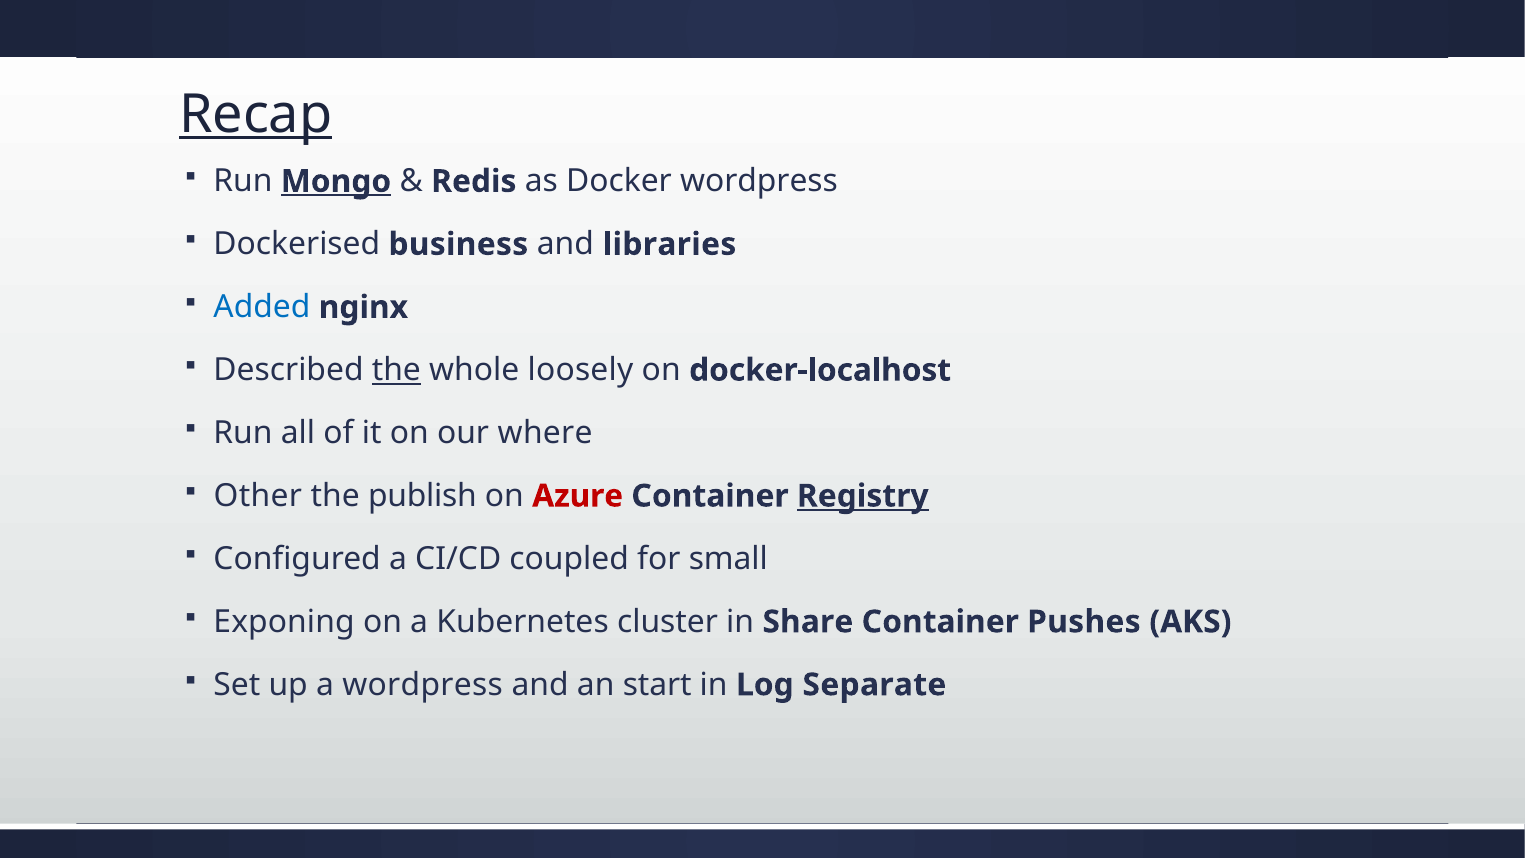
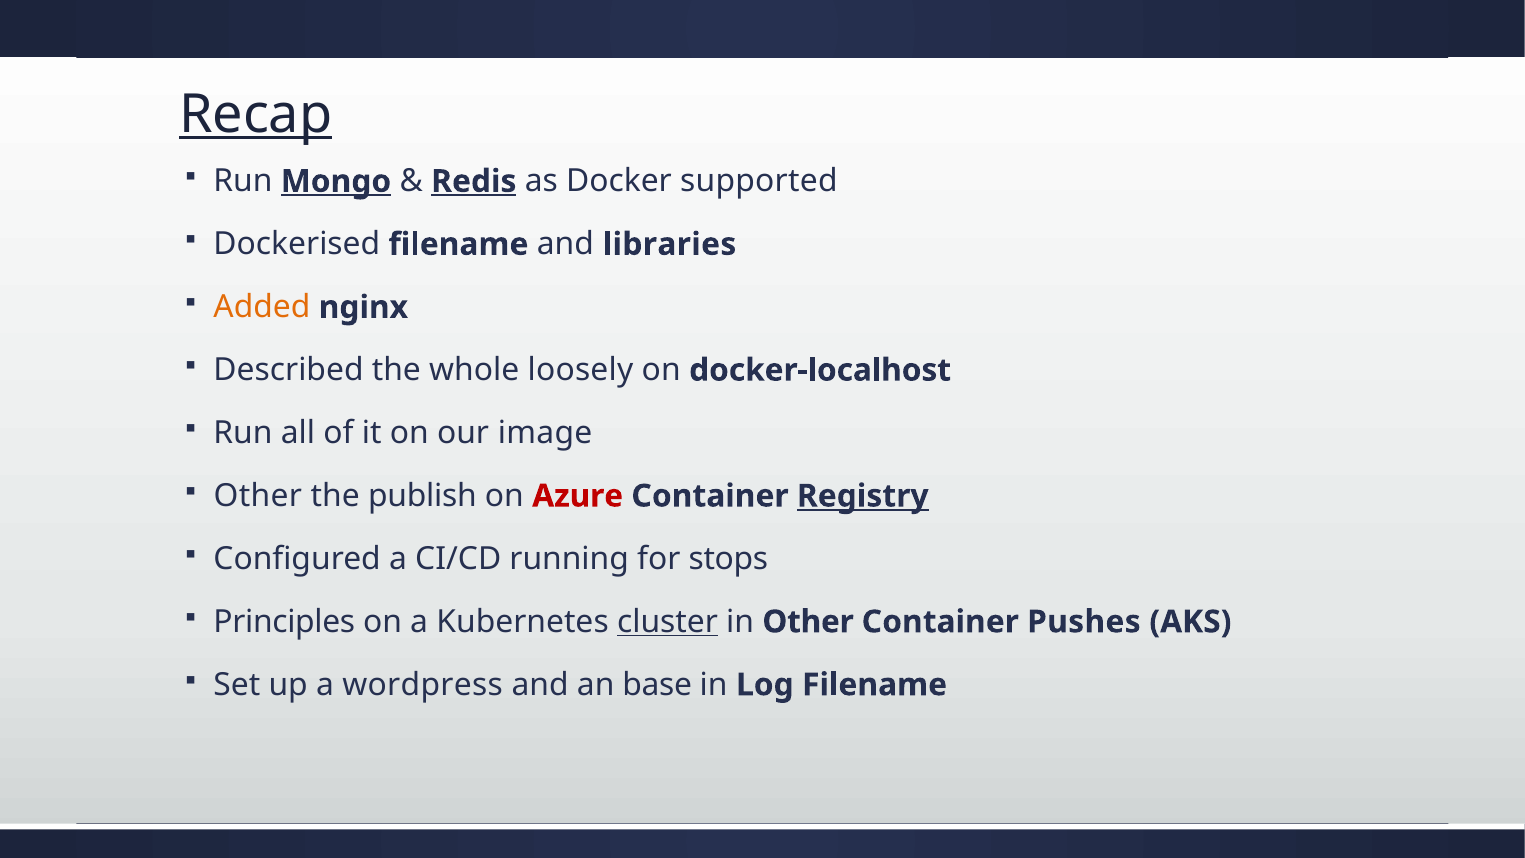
Redis underline: none -> present
Docker wordpress: wordpress -> supported
Dockerised business: business -> filename
Added colour: blue -> orange
the at (396, 370) underline: present -> none
where: where -> image
coupled: coupled -> running
small: small -> stops
Exponing: Exponing -> Principles
cluster underline: none -> present
in Share: Share -> Other
start: start -> base
Log Separate: Separate -> Filename
